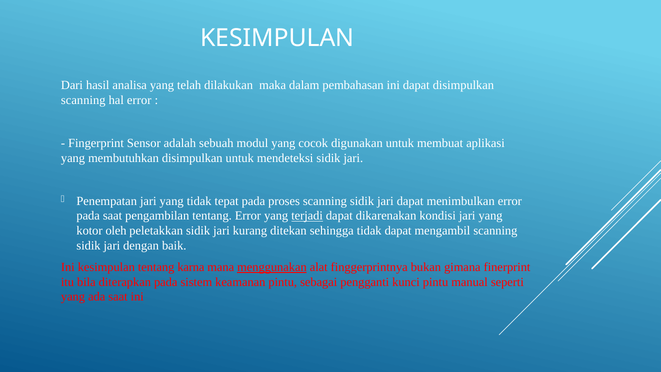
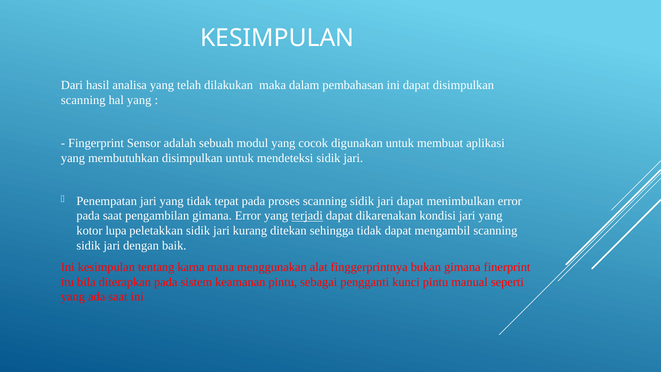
hal error: error -> yang
pengambilan tentang: tentang -> gimana
oleh: oleh -> lupa
menggunakan underline: present -> none
